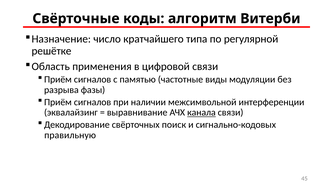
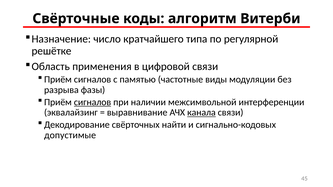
сигналов at (93, 102) underline: none -> present
поиск: поиск -> найти
правильную: правильную -> допустимые
